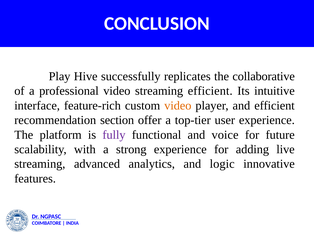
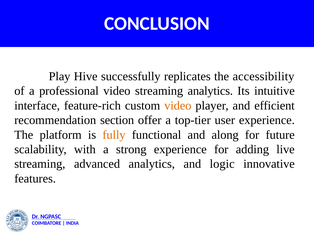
collaborative: collaborative -> accessibility
streaming efficient: efficient -> analytics
fully colour: purple -> orange
voice: voice -> along
